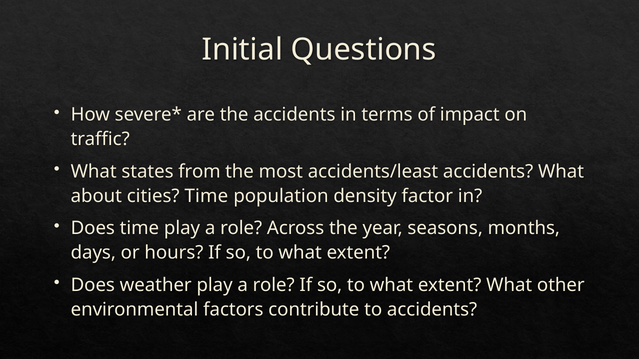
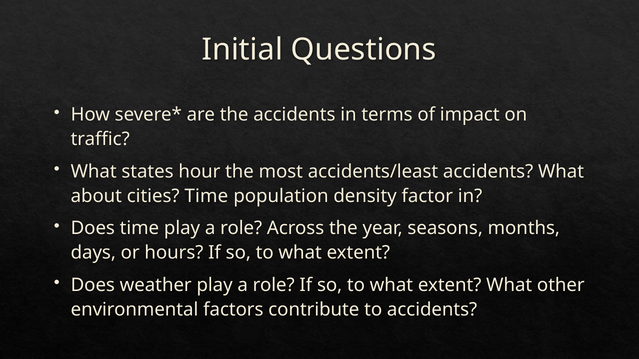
from: from -> hour
